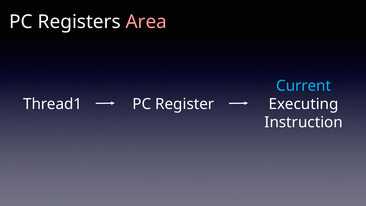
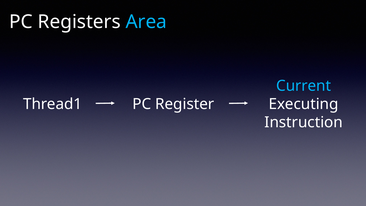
Area colour: pink -> light blue
